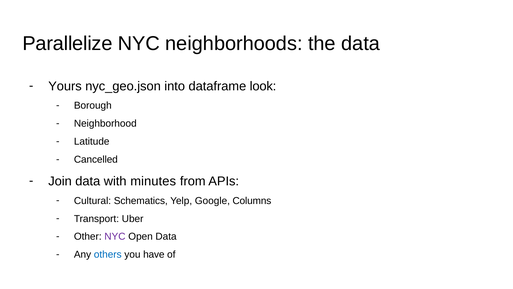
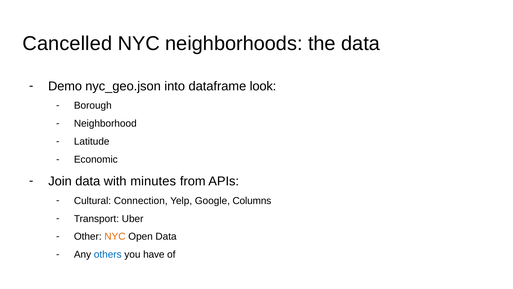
Parallelize: Parallelize -> Cancelled
Yours: Yours -> Demo
Cancelled: Cancelled -> Economic
Schematics: Schematics -> Connection
NYC at (115, 236) colour: purple -> orange
